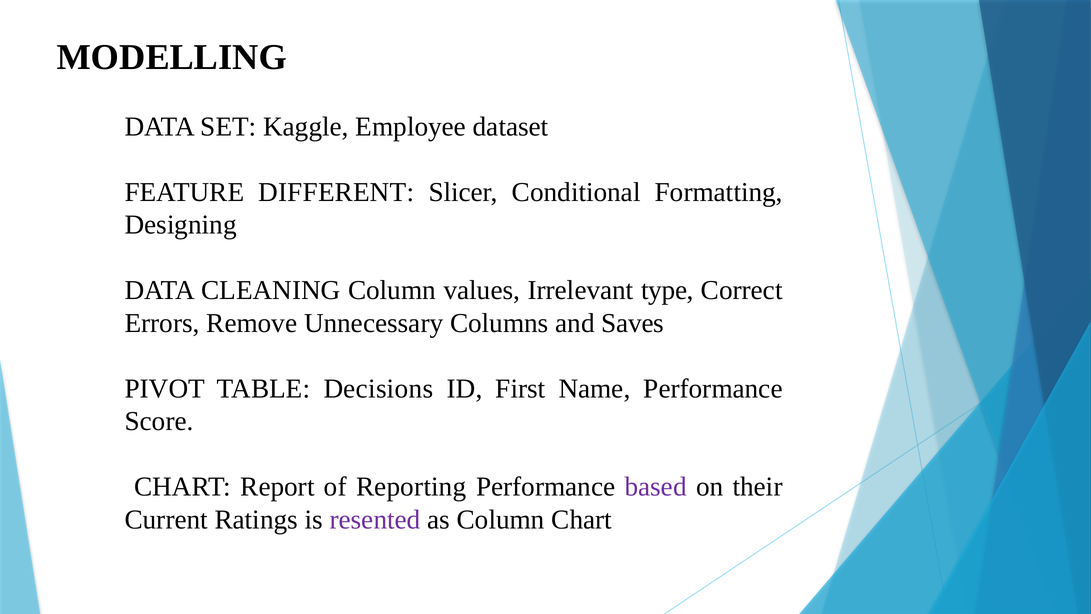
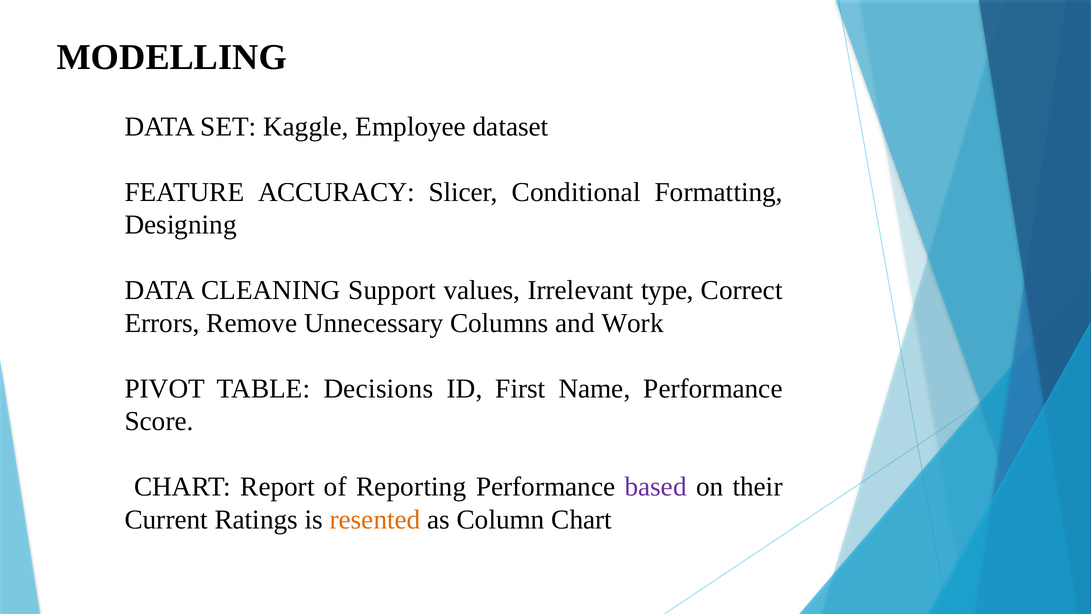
DIFFERENT: DIFFERENT -> ACCURACY
CLEANING Column: Column -> Support
Saves: Saves -> Work
resented colour: purple -> orange
